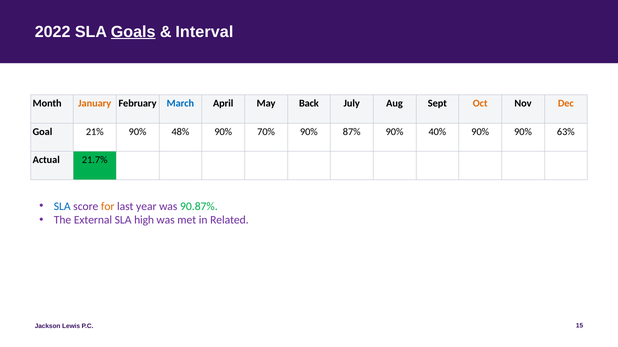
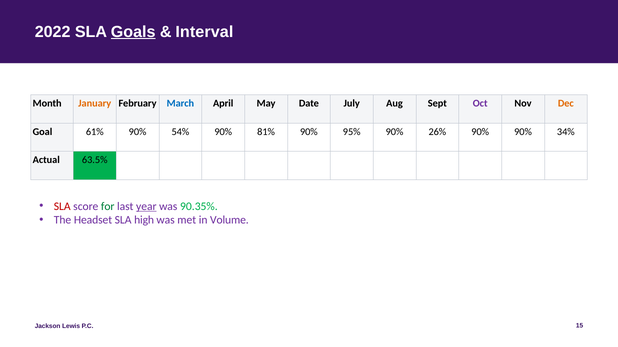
Back: Back -> Date
Oct colour: orange -> purple
21%: 21% -> 61%
48%: 48% -> 54%
70%: 70% -> 81%
87%: 87% -> 95%
40%: 40% -> 26%
63%: 63% -> 34%
21.7%: 21.7% -> 63.5%
SLA at (62, 207) colour: blue -> red
for colour: orange -> green
year underline: none -> present
90.87%: 90.87% -> 90.35%
External: External -> Headset
Related: Related -> Volume
